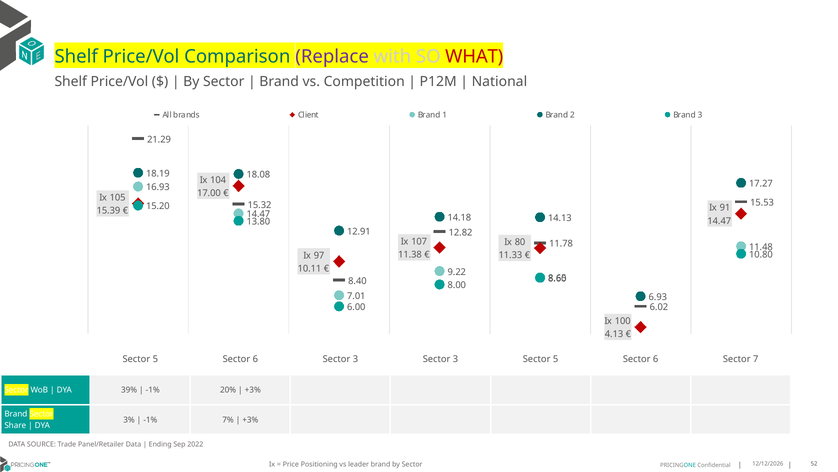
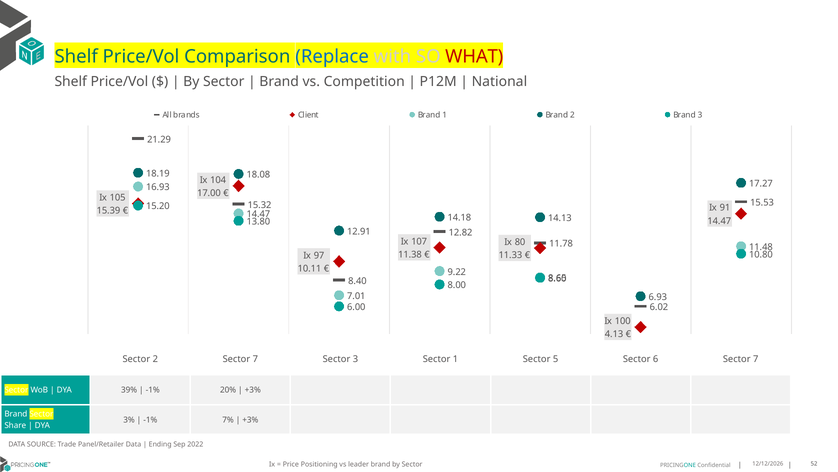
Replace colour: purple -> blue
5 at (155, 359): 5 -> 2
6 at (255, 359): 6 -> 7
3 Sector 3: 3 -> 1
